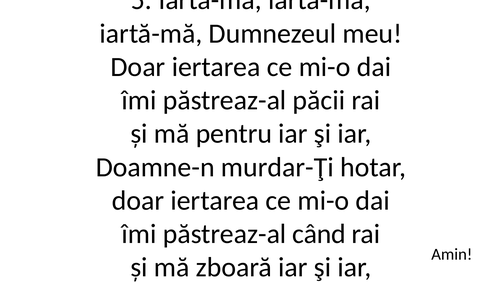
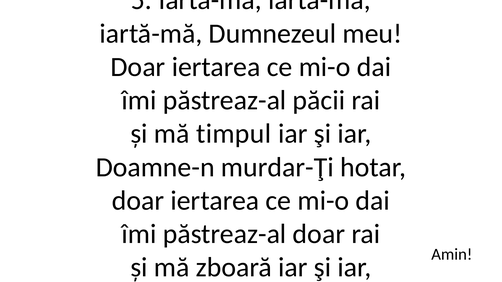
pentru: pentru -> timpul
păstreaz-al când: când -> doar
